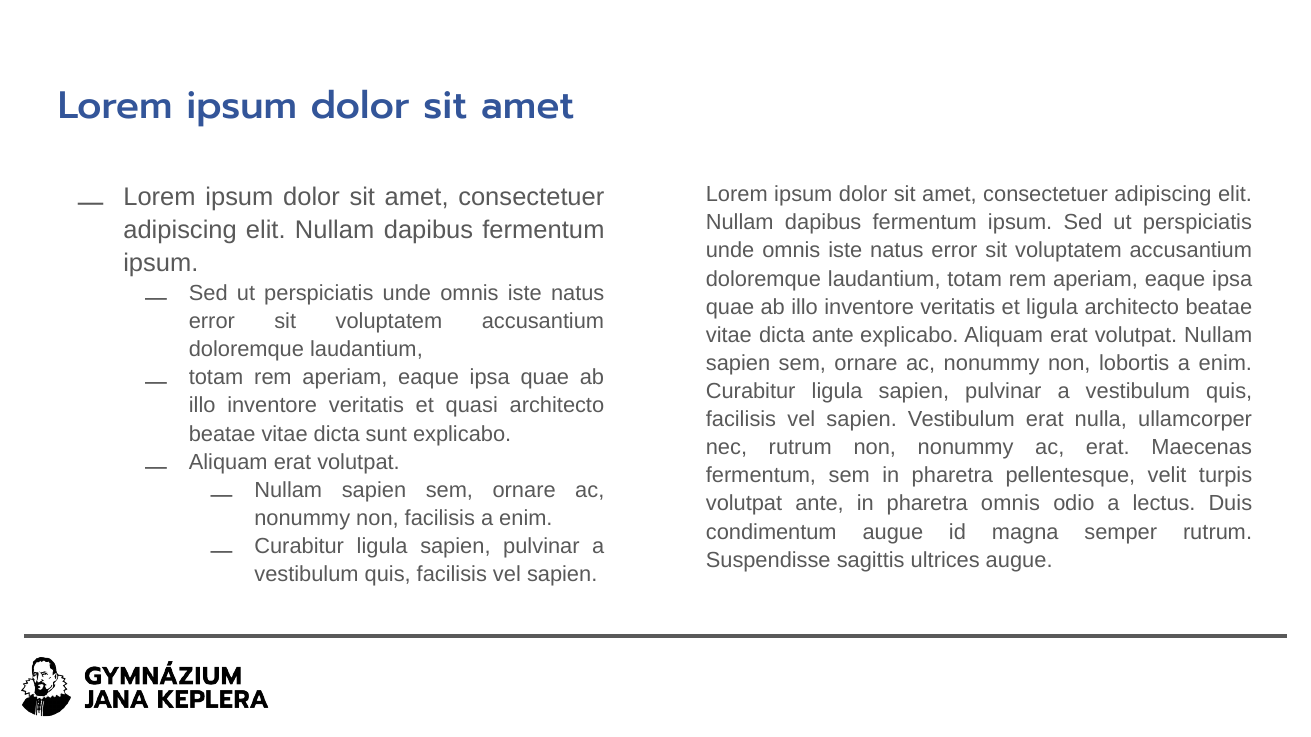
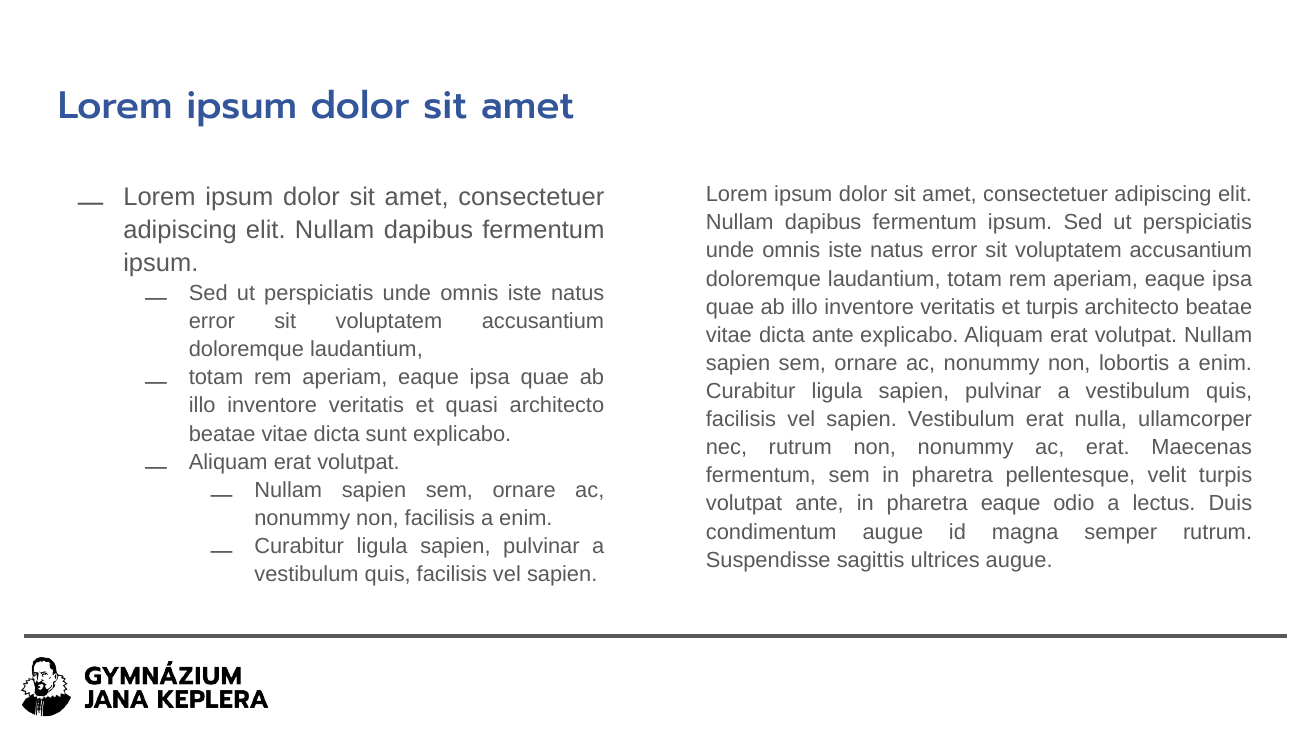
et ligula: ligula -> turpis
pharetra omnis: omnis -> eaque
